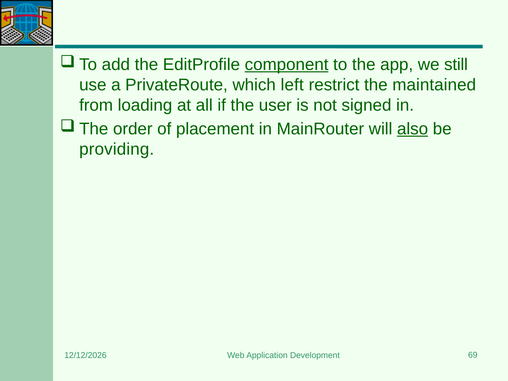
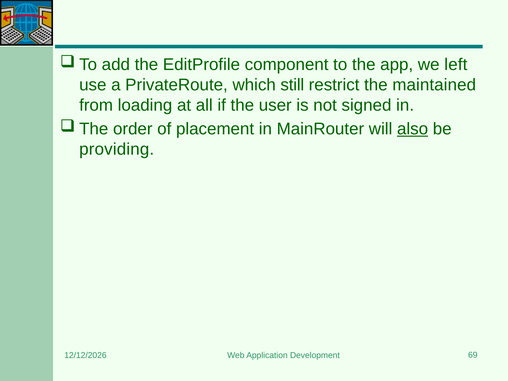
component underline: present -> none
still: still -> left
left: left -> still
